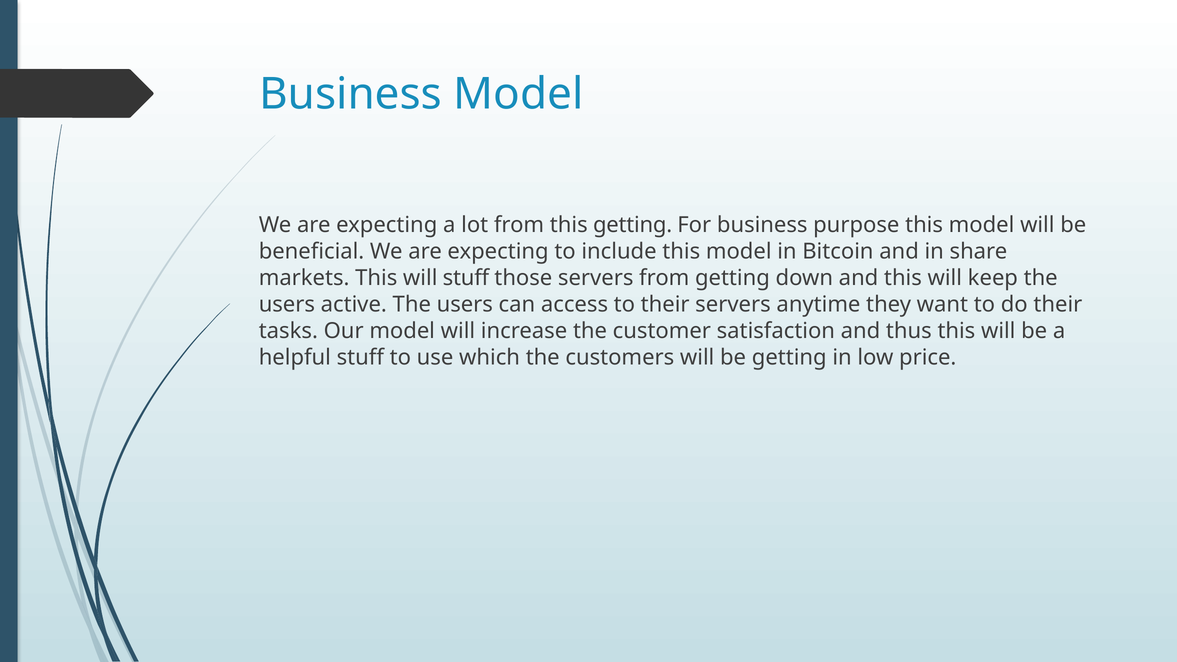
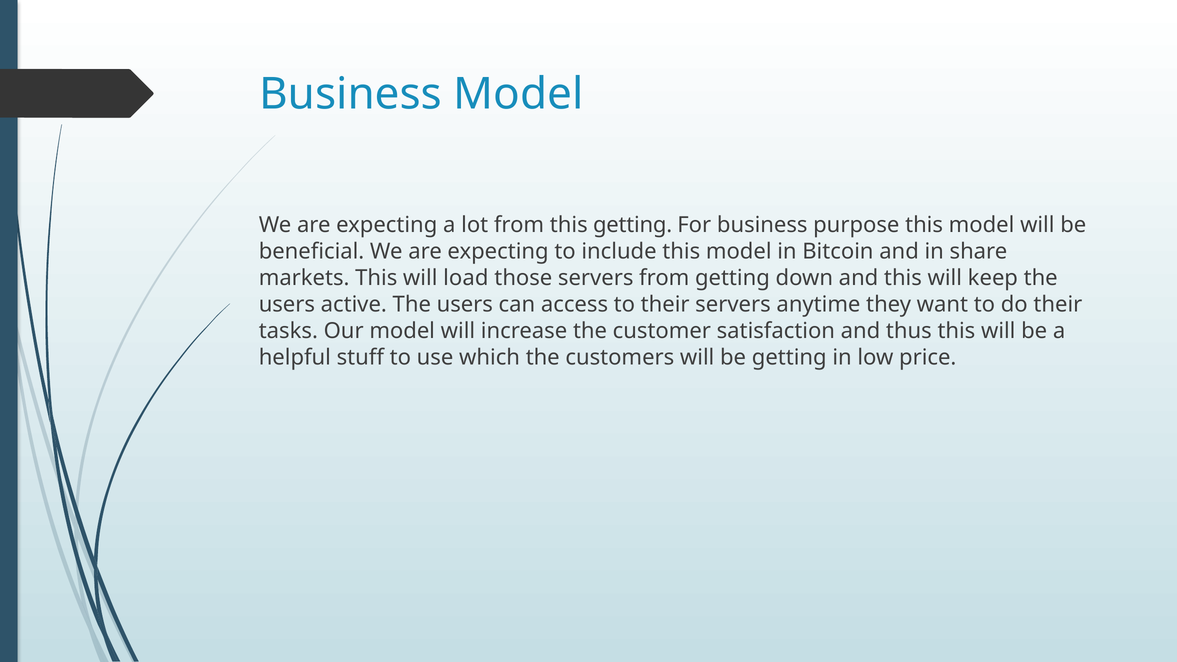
will stuff: stuff -> load
